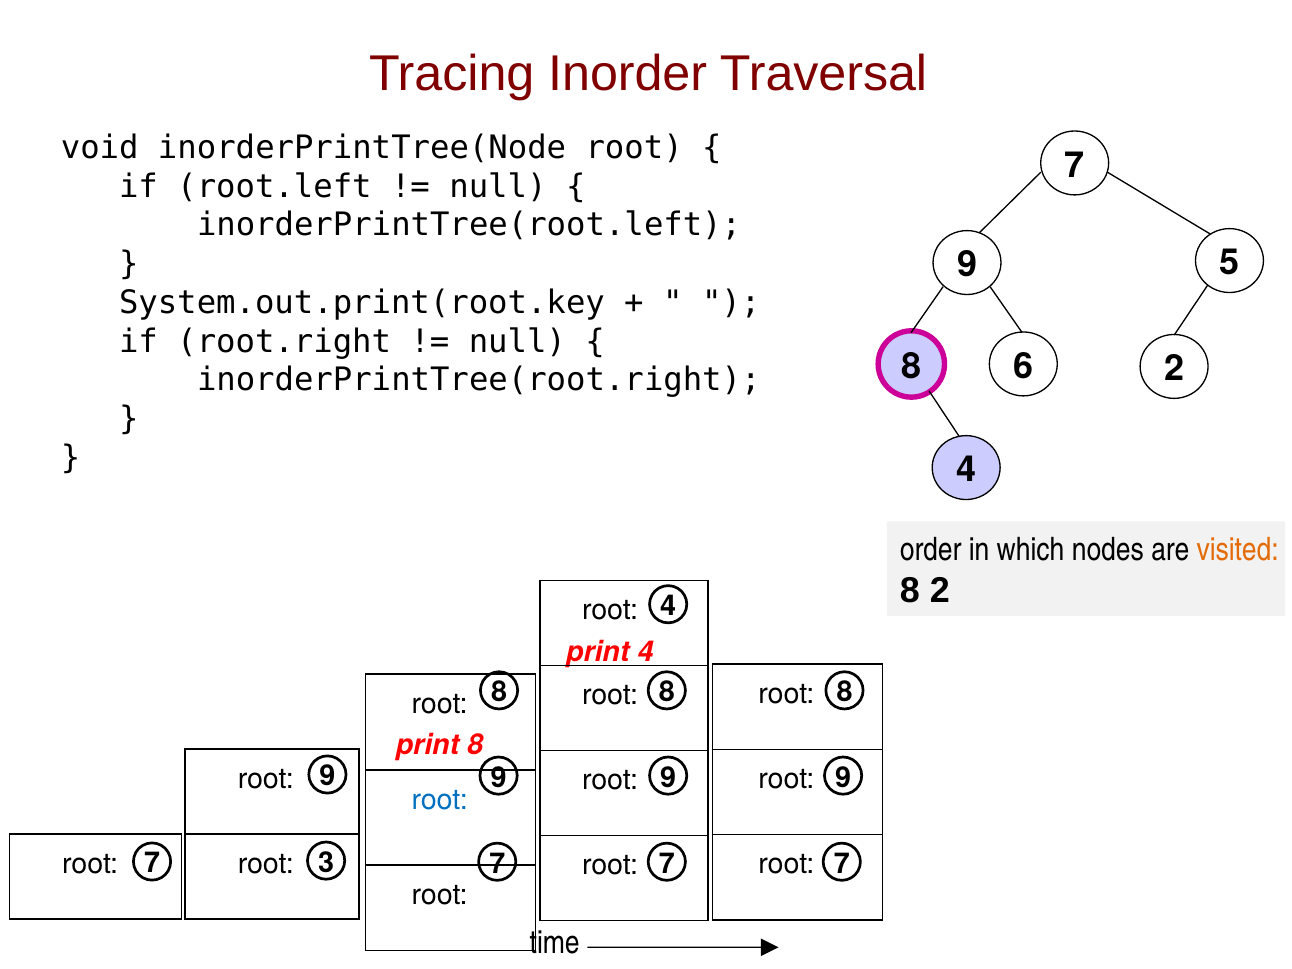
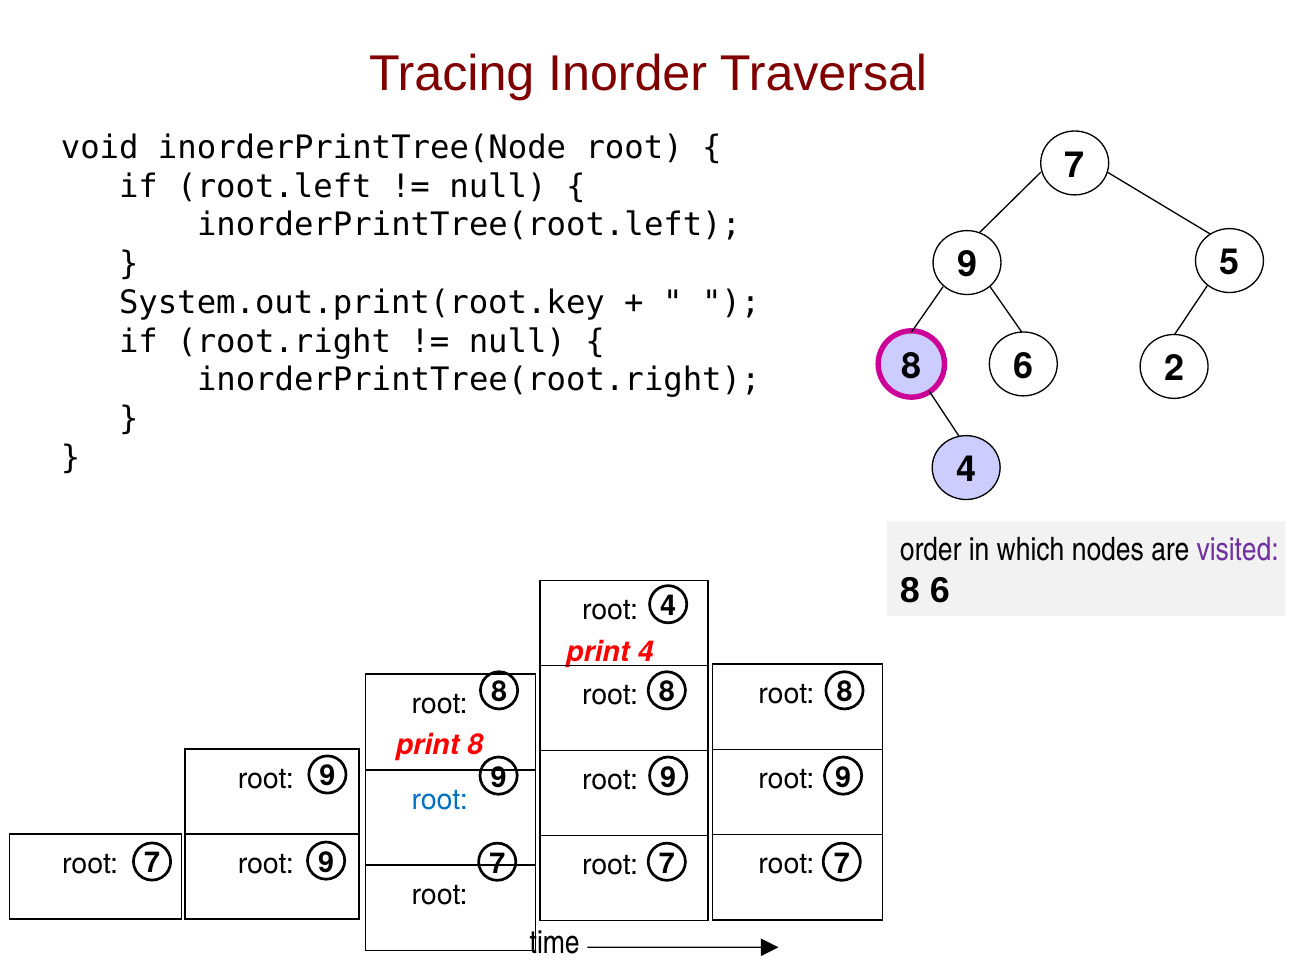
visited colour: orange -> purple
8 2: 2 -> 6
3 at (326, 863): 3 -> 9
